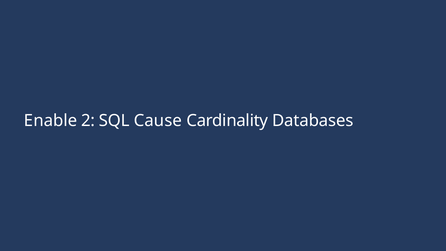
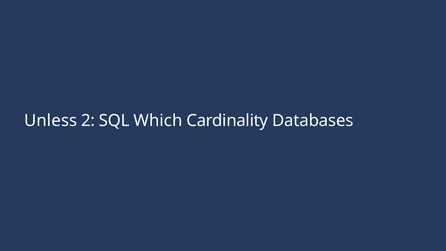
Enable: Enable -> Unless
Cause: Cause -> Which
